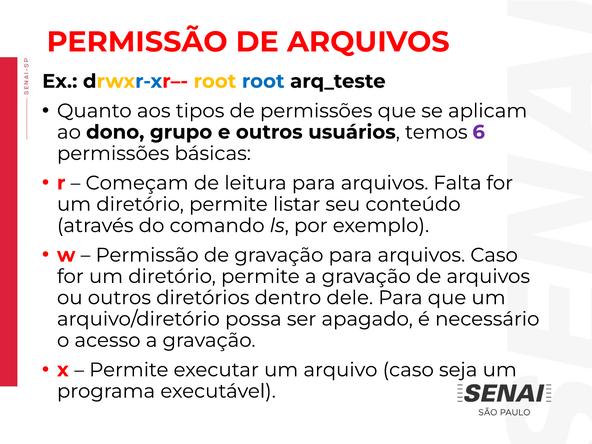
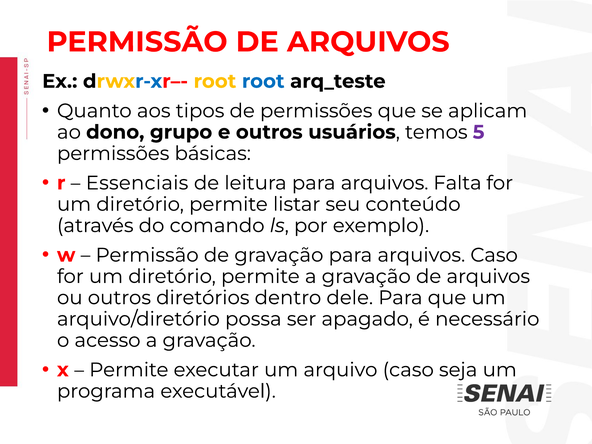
6: 6 -> 5
Começam: Começam -> Essenciais
